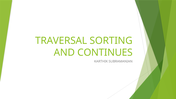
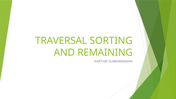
CONTINUES: CONTINUES -> REMAINING
